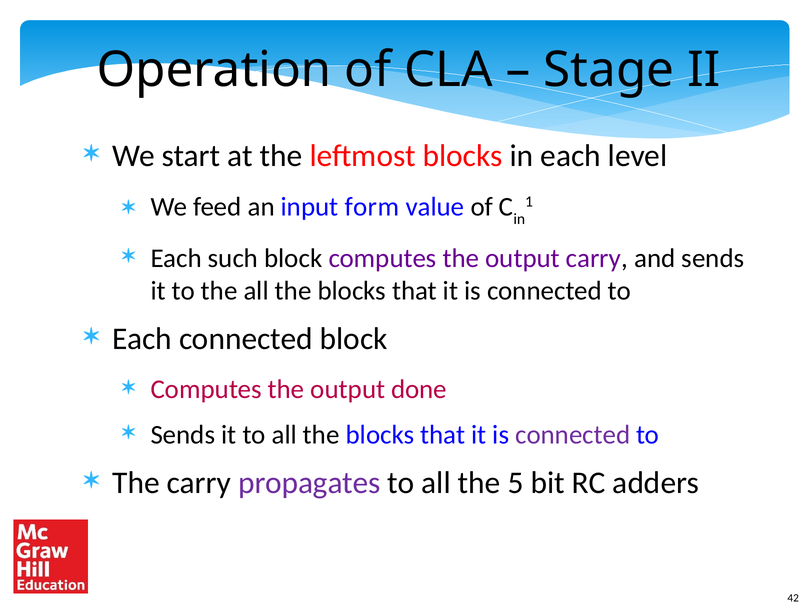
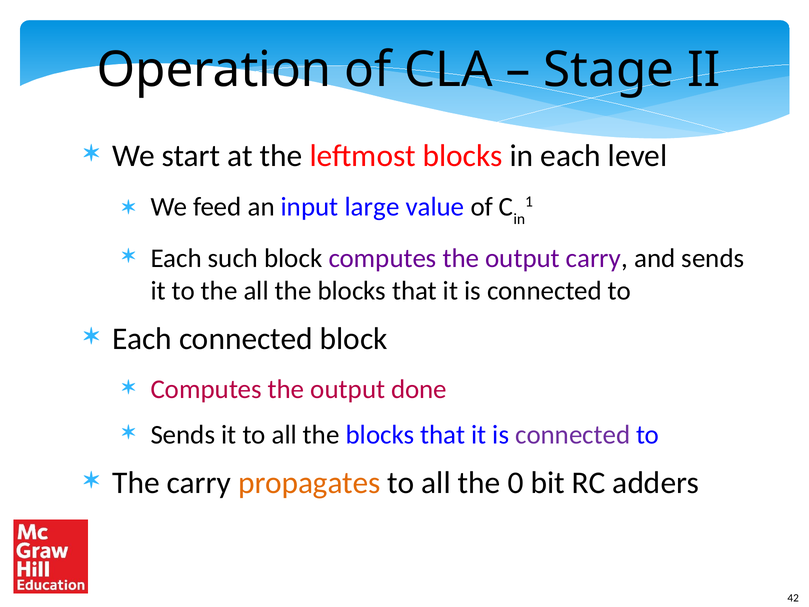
form: form -> large
propagates colour: purple -> orange
5: 5 -> 0
